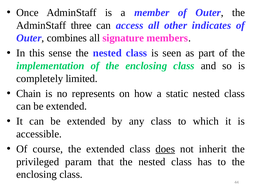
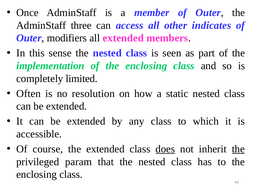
combines: combines -> modifiers
all signature: signature -> extended
Chain: Chain -> Often
represents: represents -> resolution
the at (238, 149) underline: none -> present
